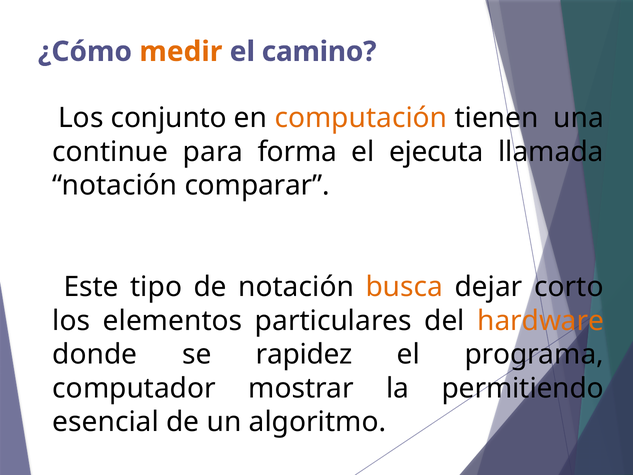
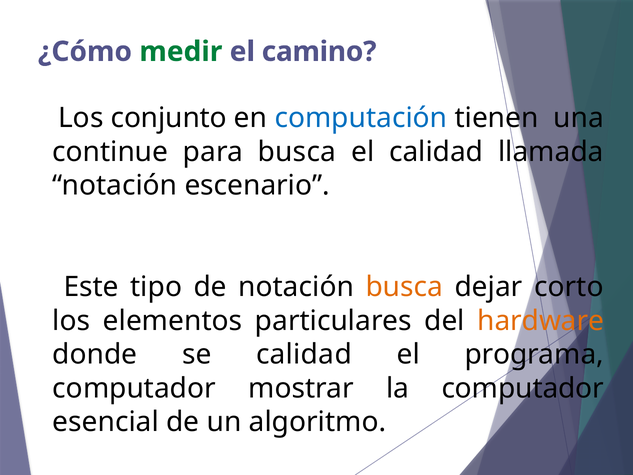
medir colour: orange -> green
computación colour: orange -> blue
para forma: forma -> busca
el ejecuta: ejecuta -> calidad
comparar: comparar -> escenario
se rapidez: rapidez -> calidad
la permitiendo: permitiendo -> computador
